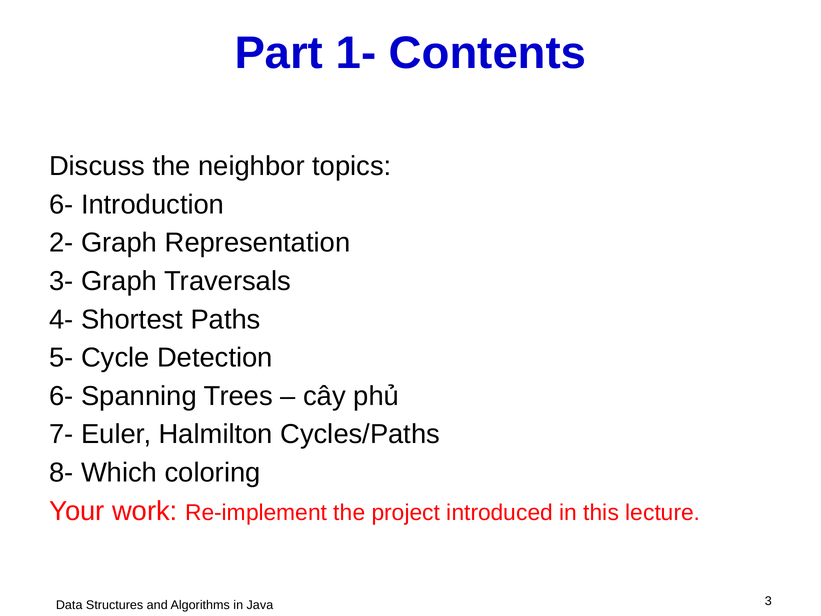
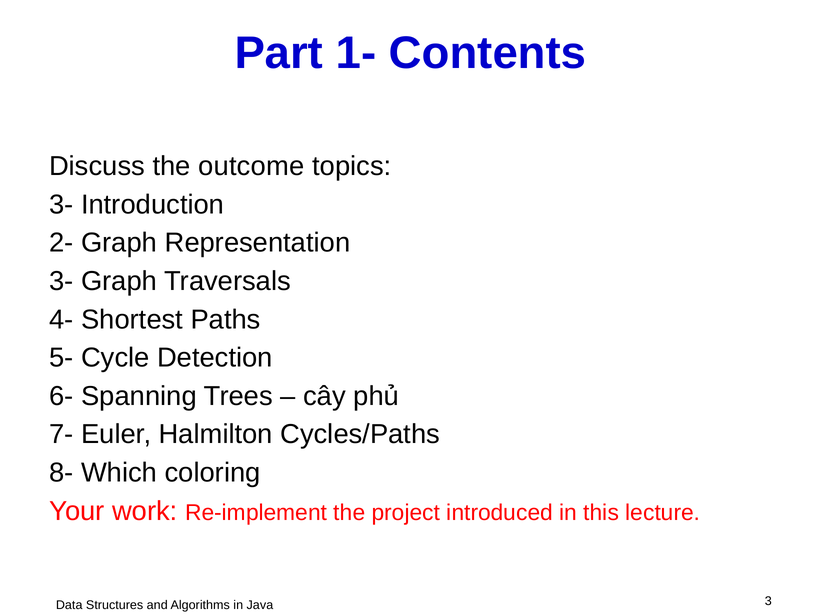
neighbor: neighbor -> outcome
6- at (61, 204): 6- -> 3-
